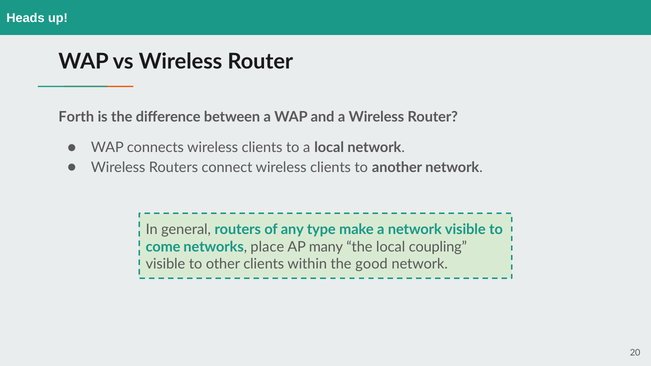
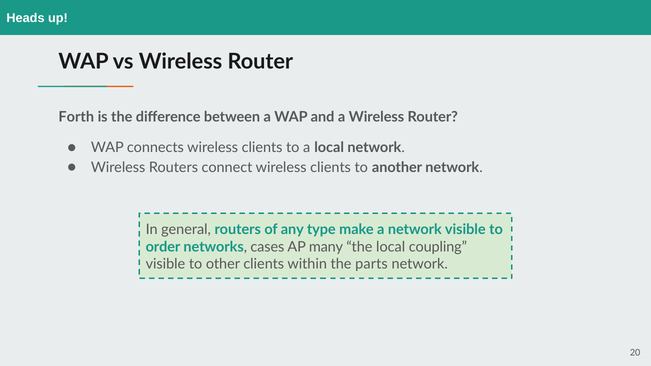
come: come -> order
place: place -> cases
good: good -> parts
